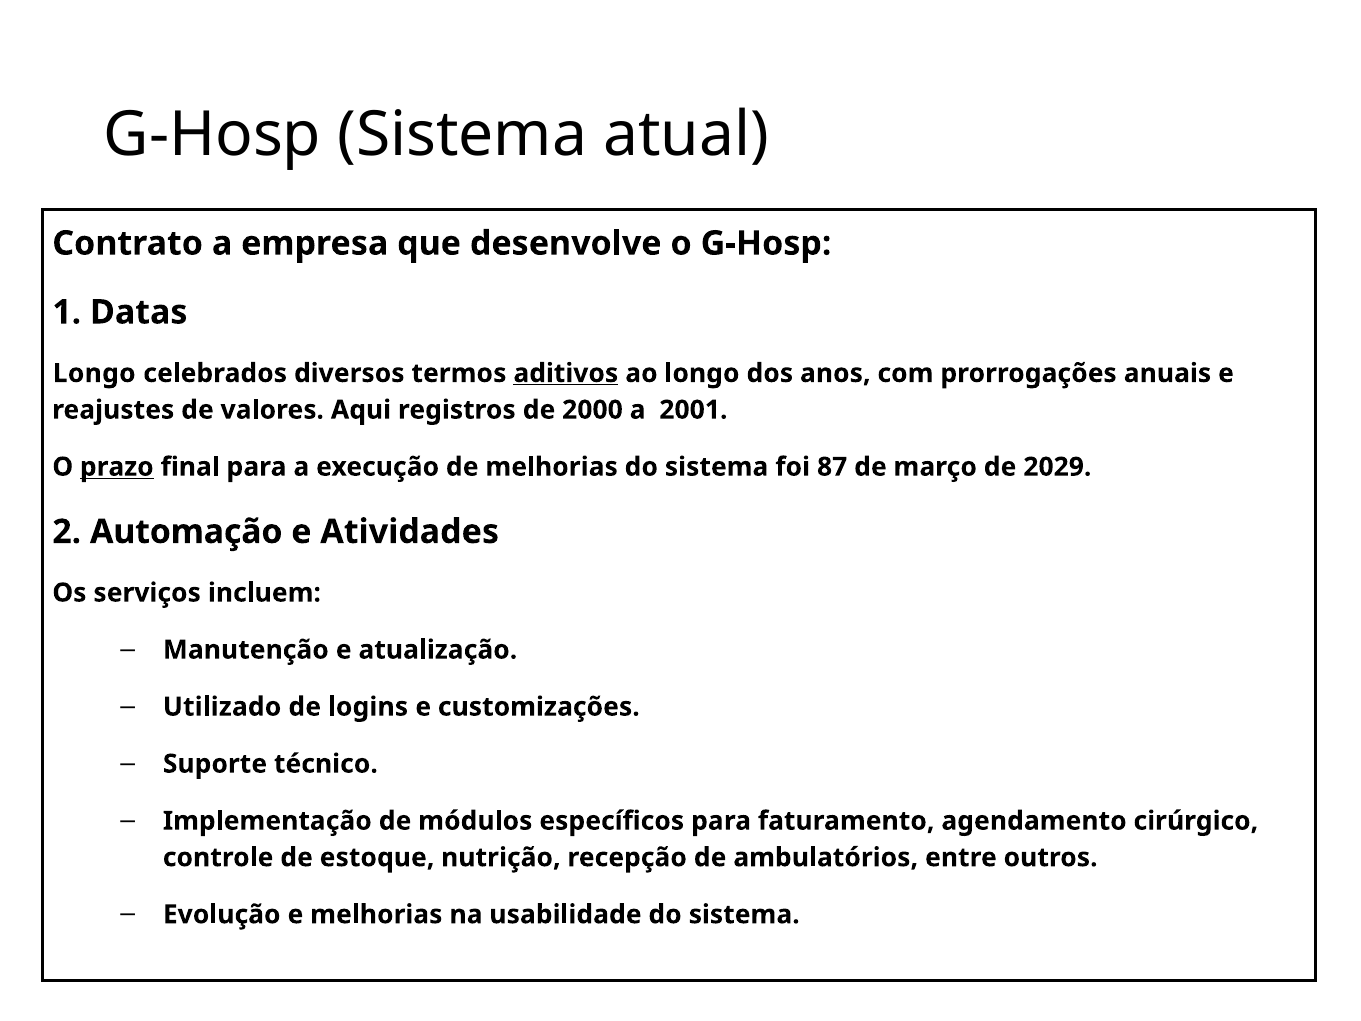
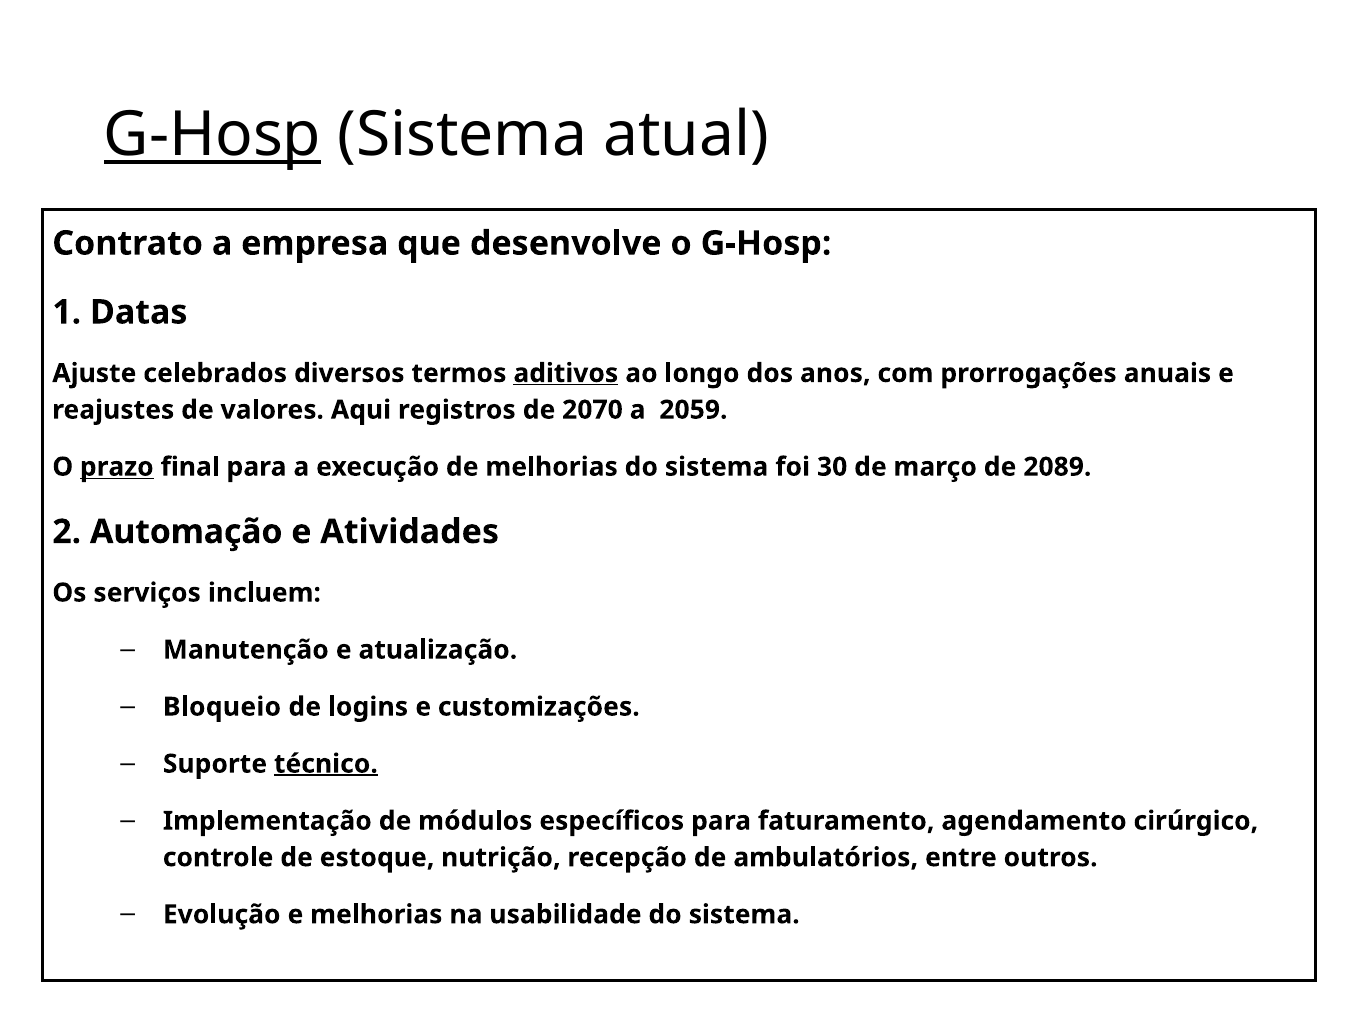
G-Hosp at (212, 135) underline: none -> present
Longo at (94, 373): Longo -> Ajuste
2000: 2000 -> 2070
2001: 2001 -> 2059
87: 87 -> 30
2029: 2029 -> 2089
Utilizado: Utilizado -> Bloqueio
técnico underline: none -> present
